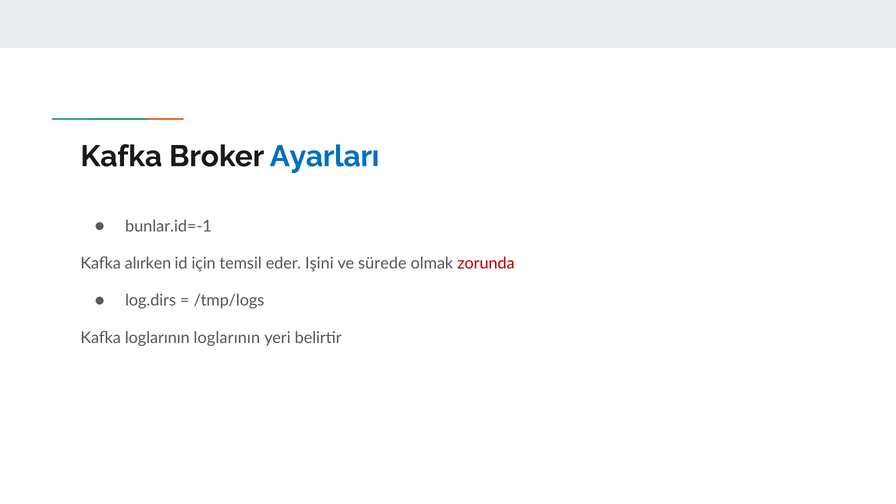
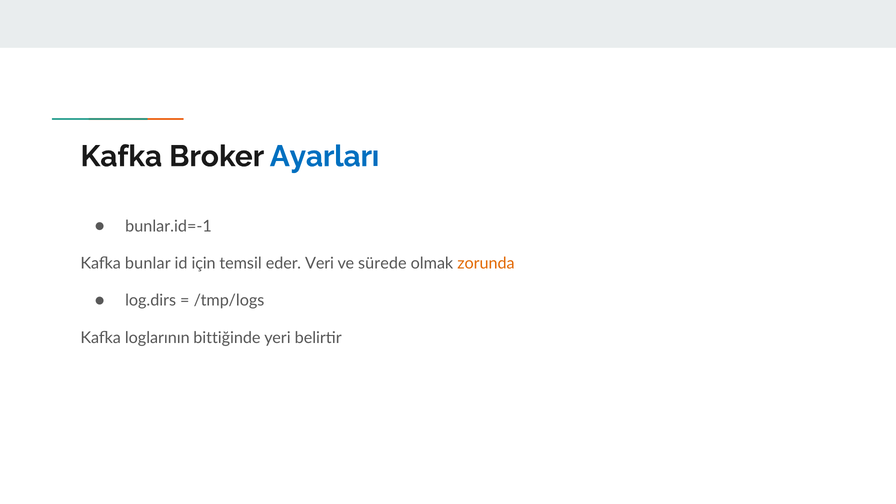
alırken: alırken -> bunlar
Işini: Işini -> Veri
zorunda colour: red -> orange
loglarının loglarının: loglarının -> bittiğinde
